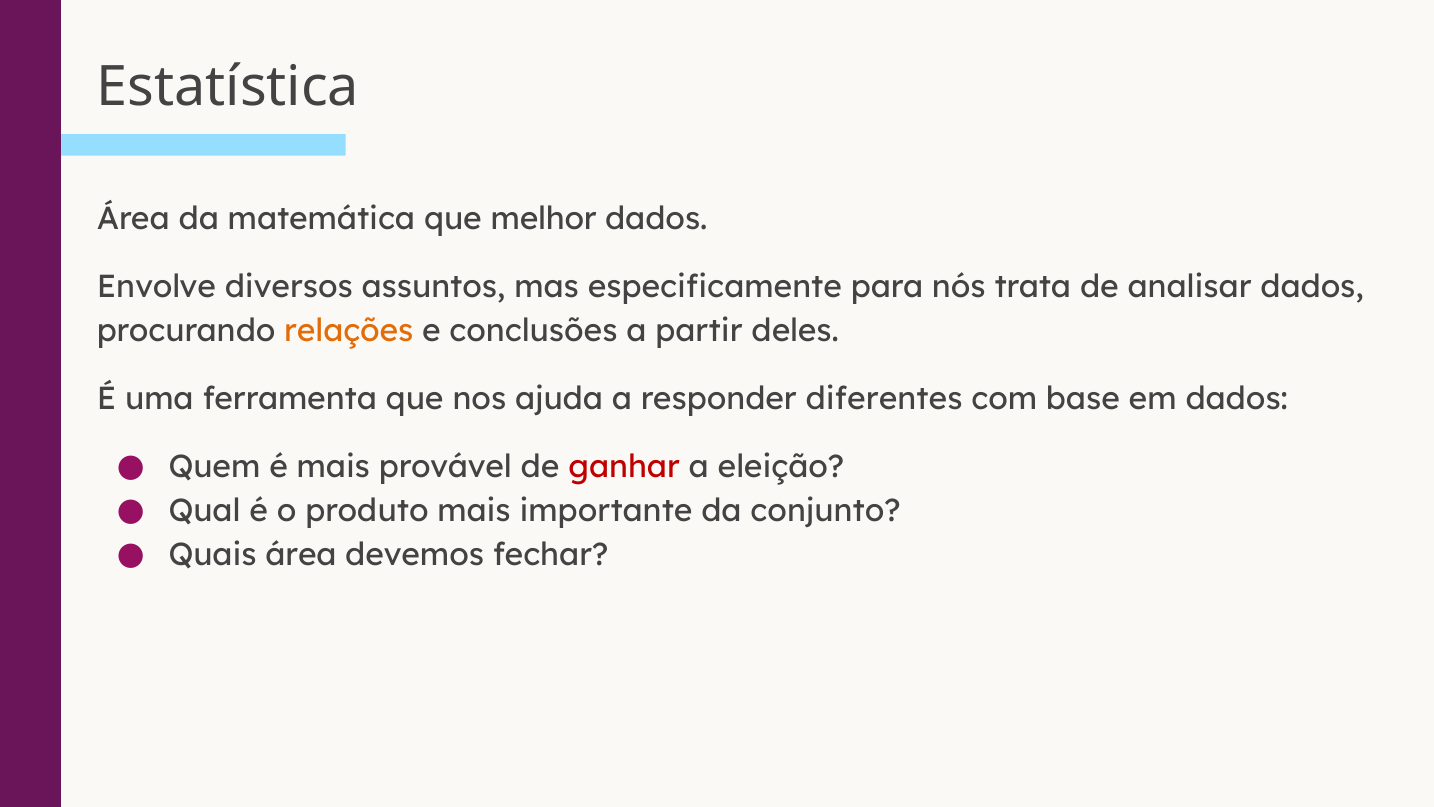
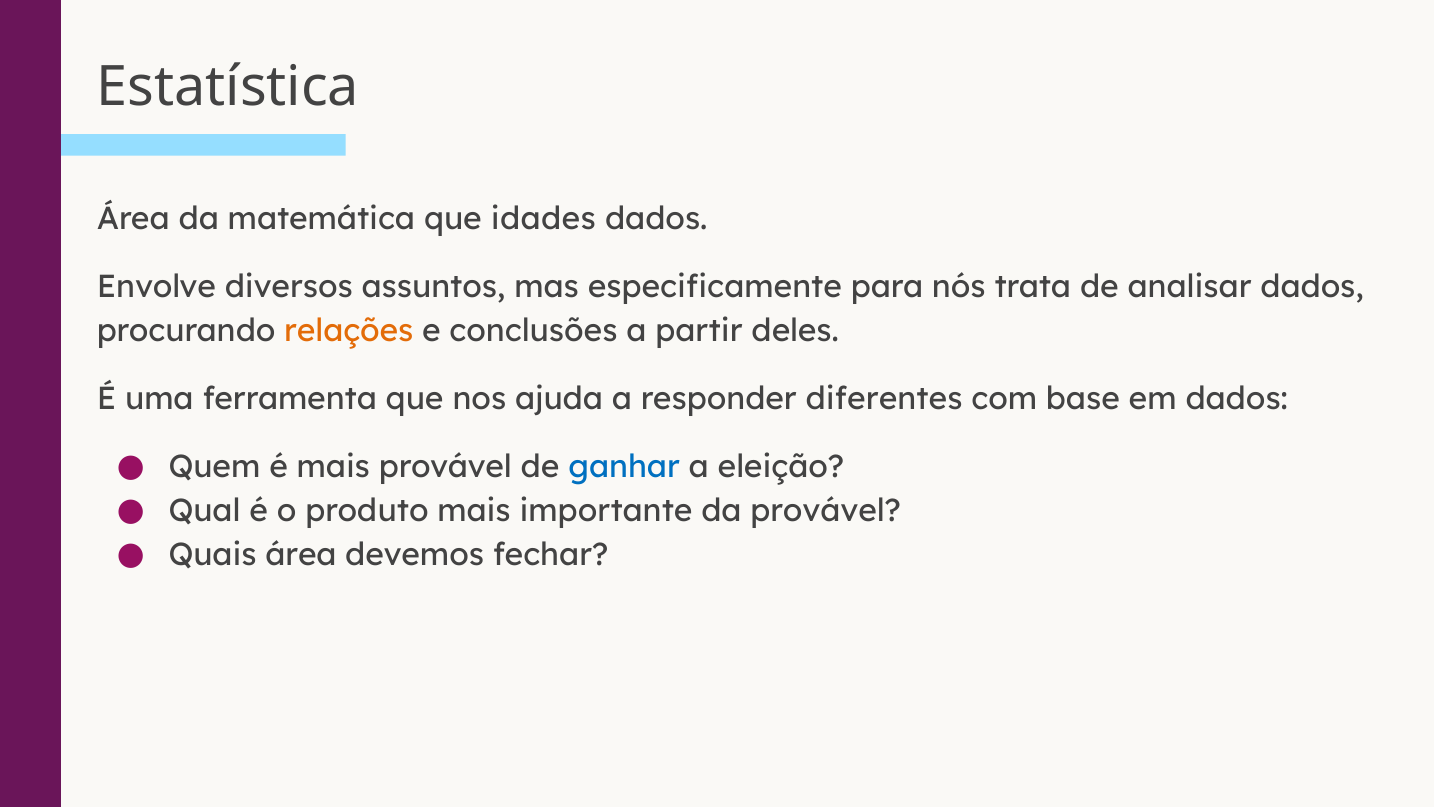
melhor: melhor -> idades
ganhar colour: red -> blue
da conjunto: conjunto -> provável
